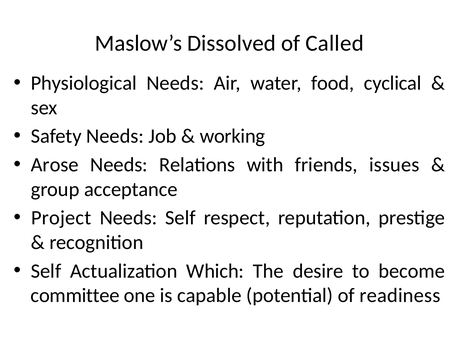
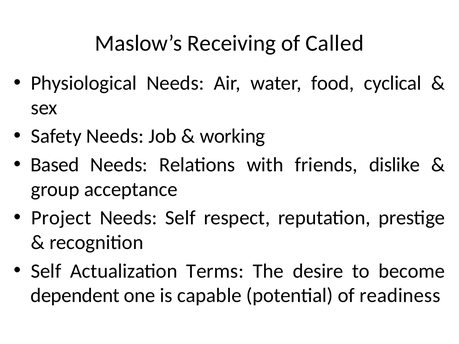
Dissolved: Dissolved -> Receiving
Arose: Arose -> Based
issues: issues -> dislike
Which: Which -> Terms
committee: committee -> dependent
